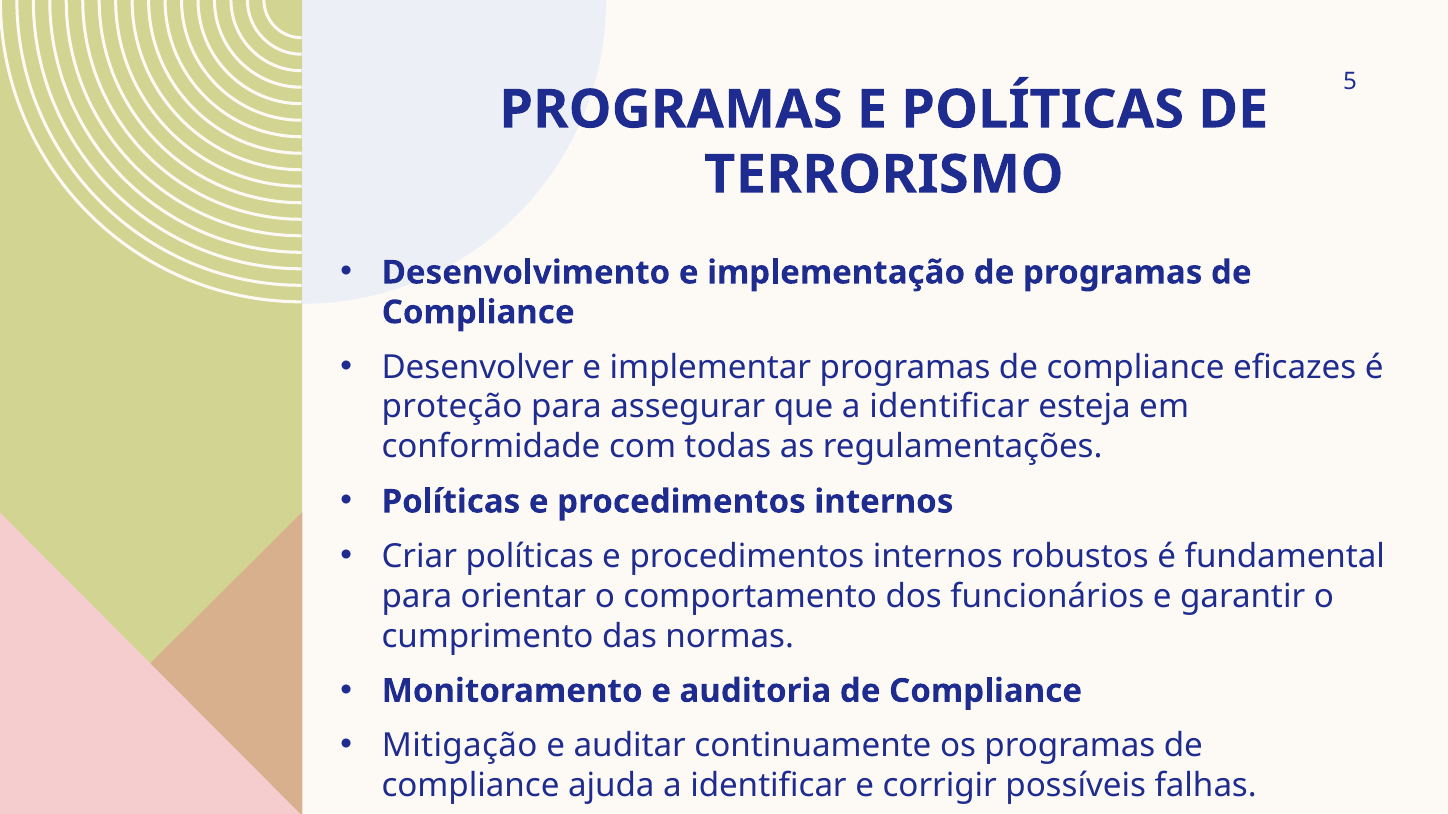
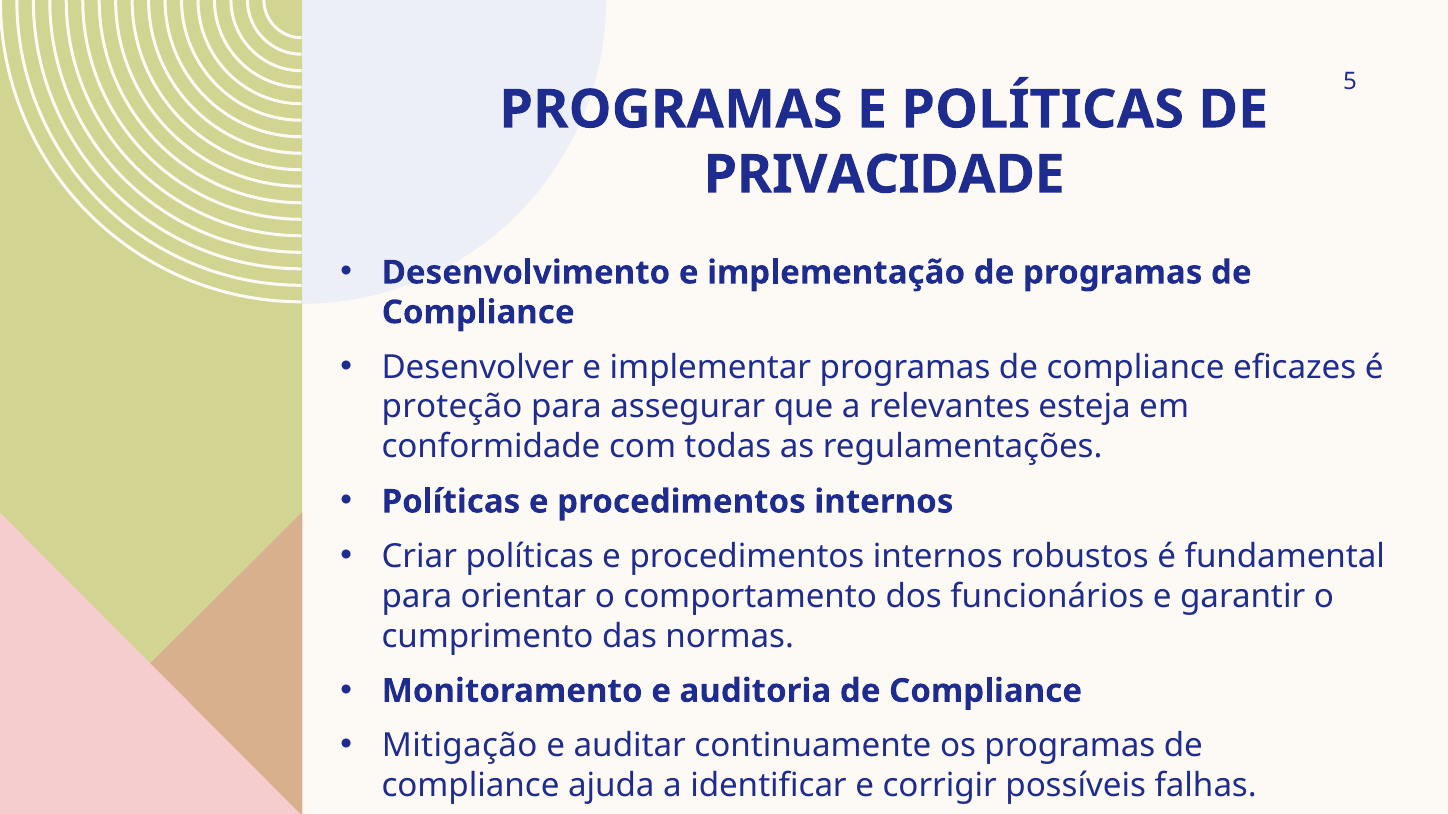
TERRORISMO: TERRORISMO -> PRIVACIDADE
que a identificar: identificar -> relevantes
